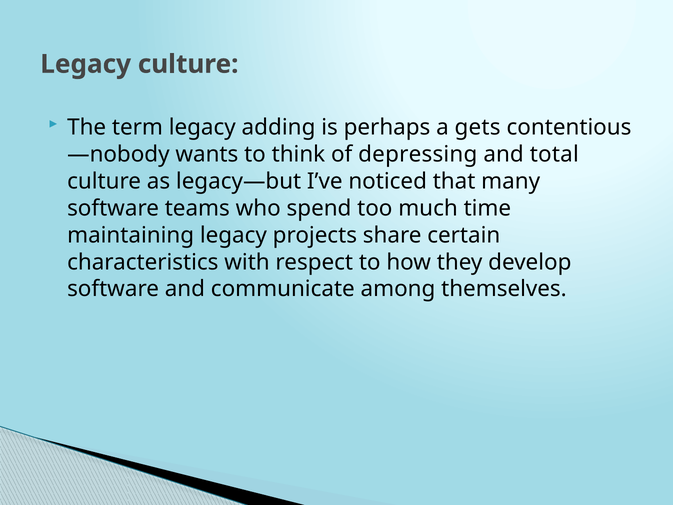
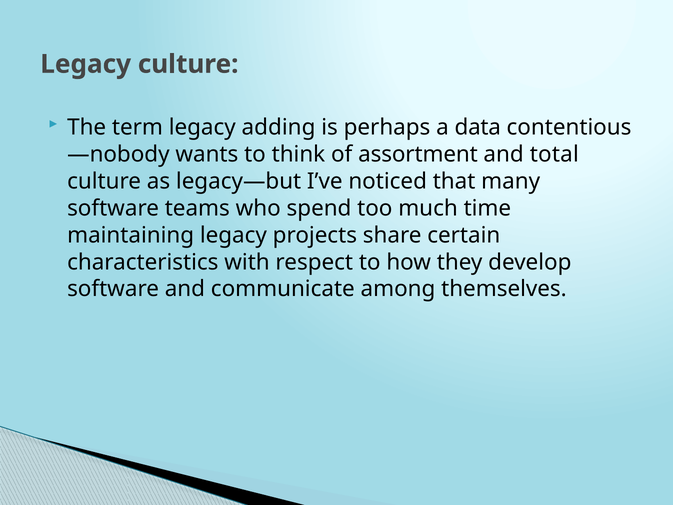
gets: gets -> data
depressing: depressing -> assortment
